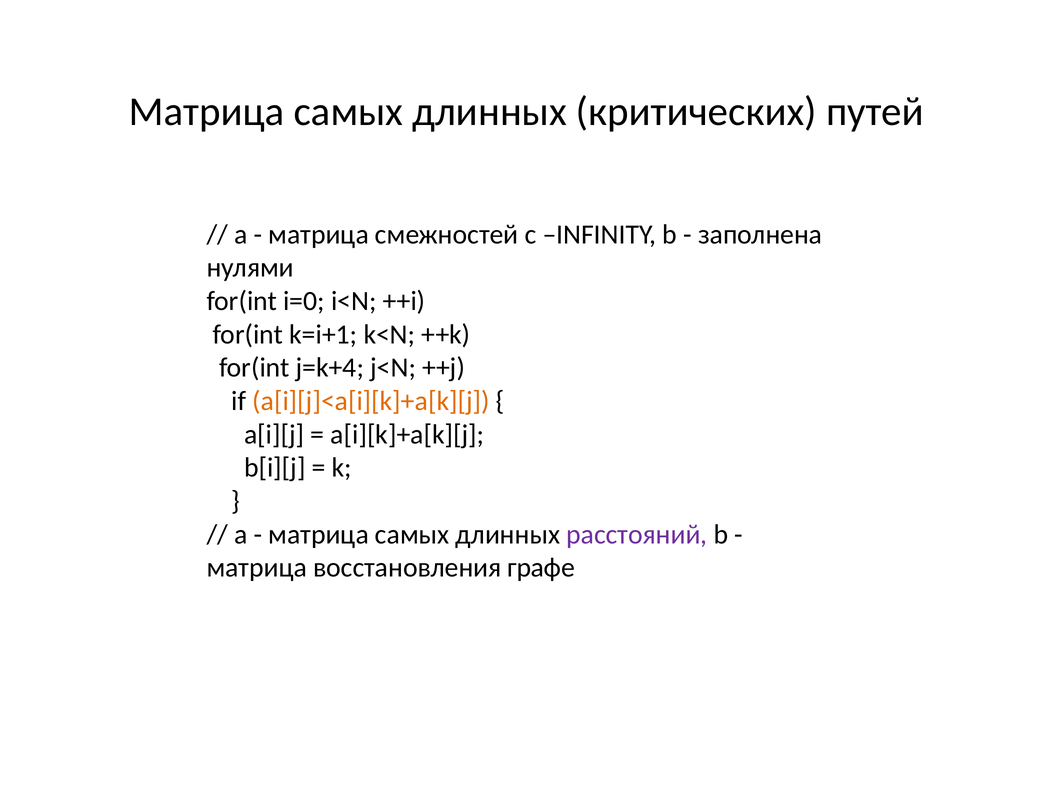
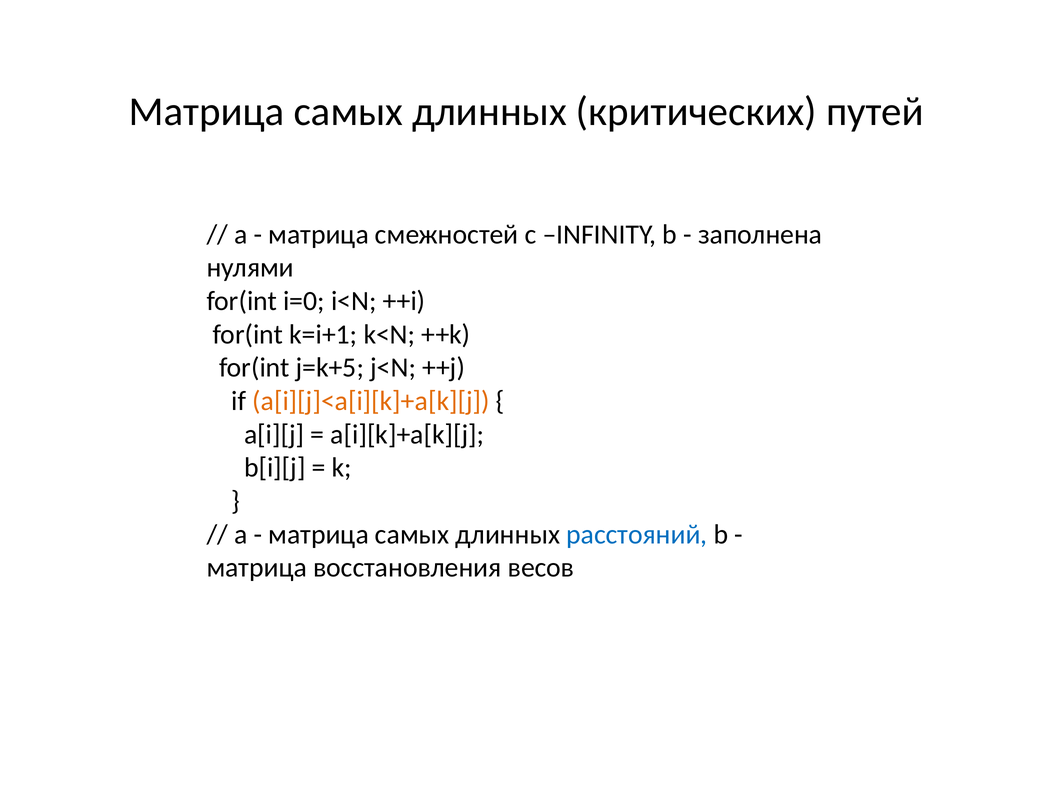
j=k+4: j=k+4 -> j=k+5
расстояний colour: purple -> blue
графе: графе -> весов
